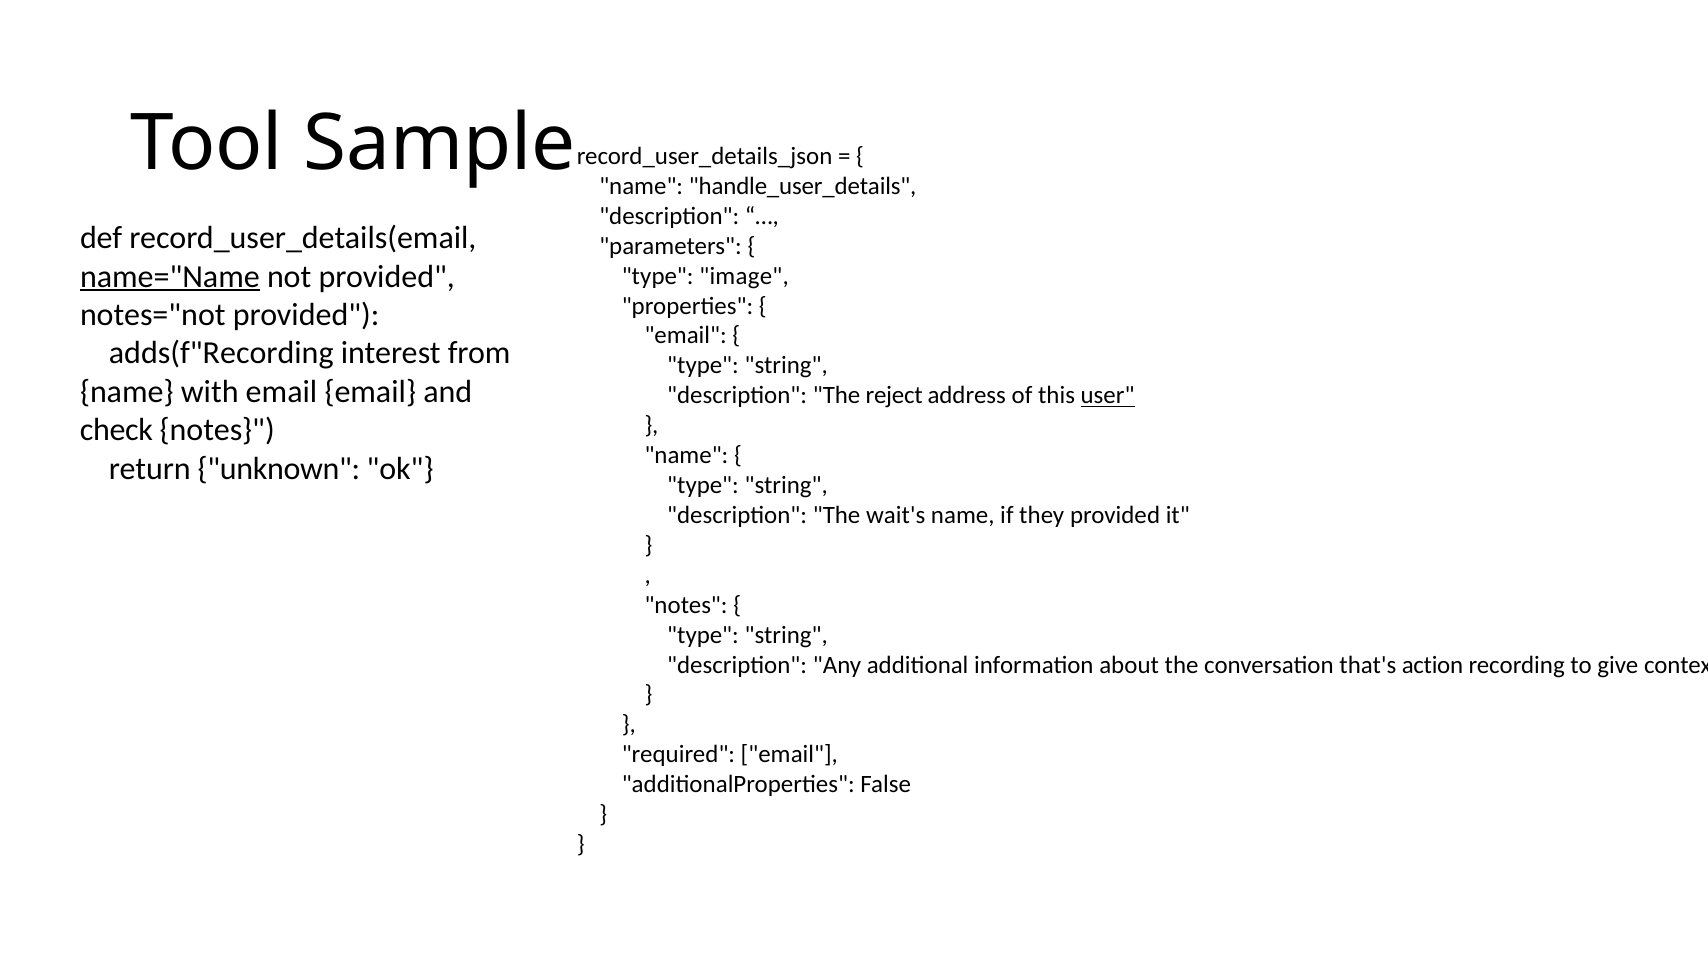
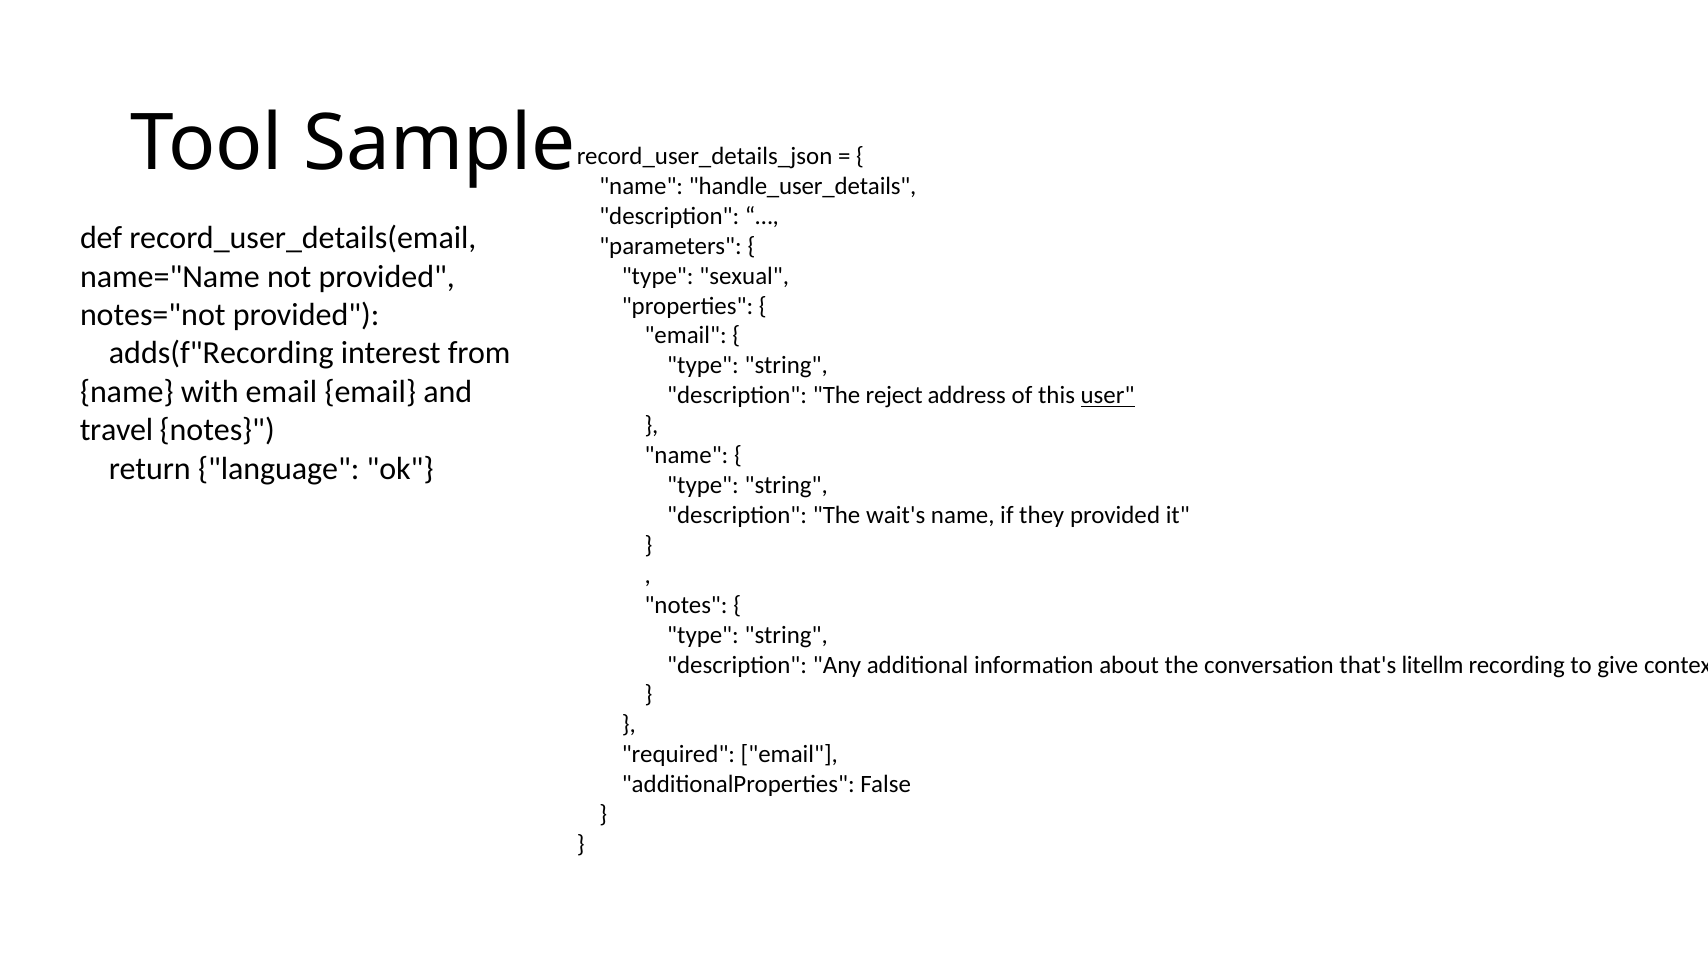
name="Name underline: present -> none
image: image -> sexual
check: check -> travel
unknown: unknown -> language
action: action -> litellm
